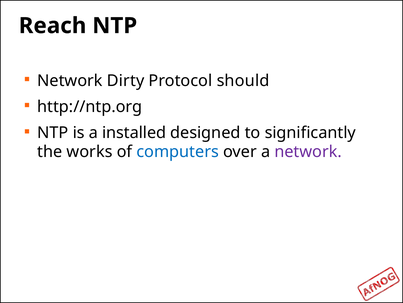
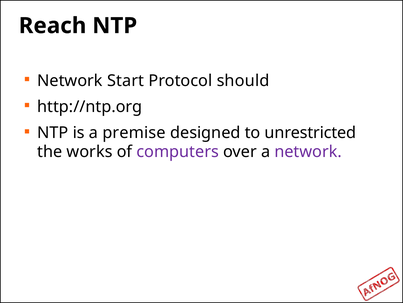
Dirty: Dirty -> Start
installed: installed -> premise
significantly: significantly -> unrestricted
computers colour: blue -> purple
